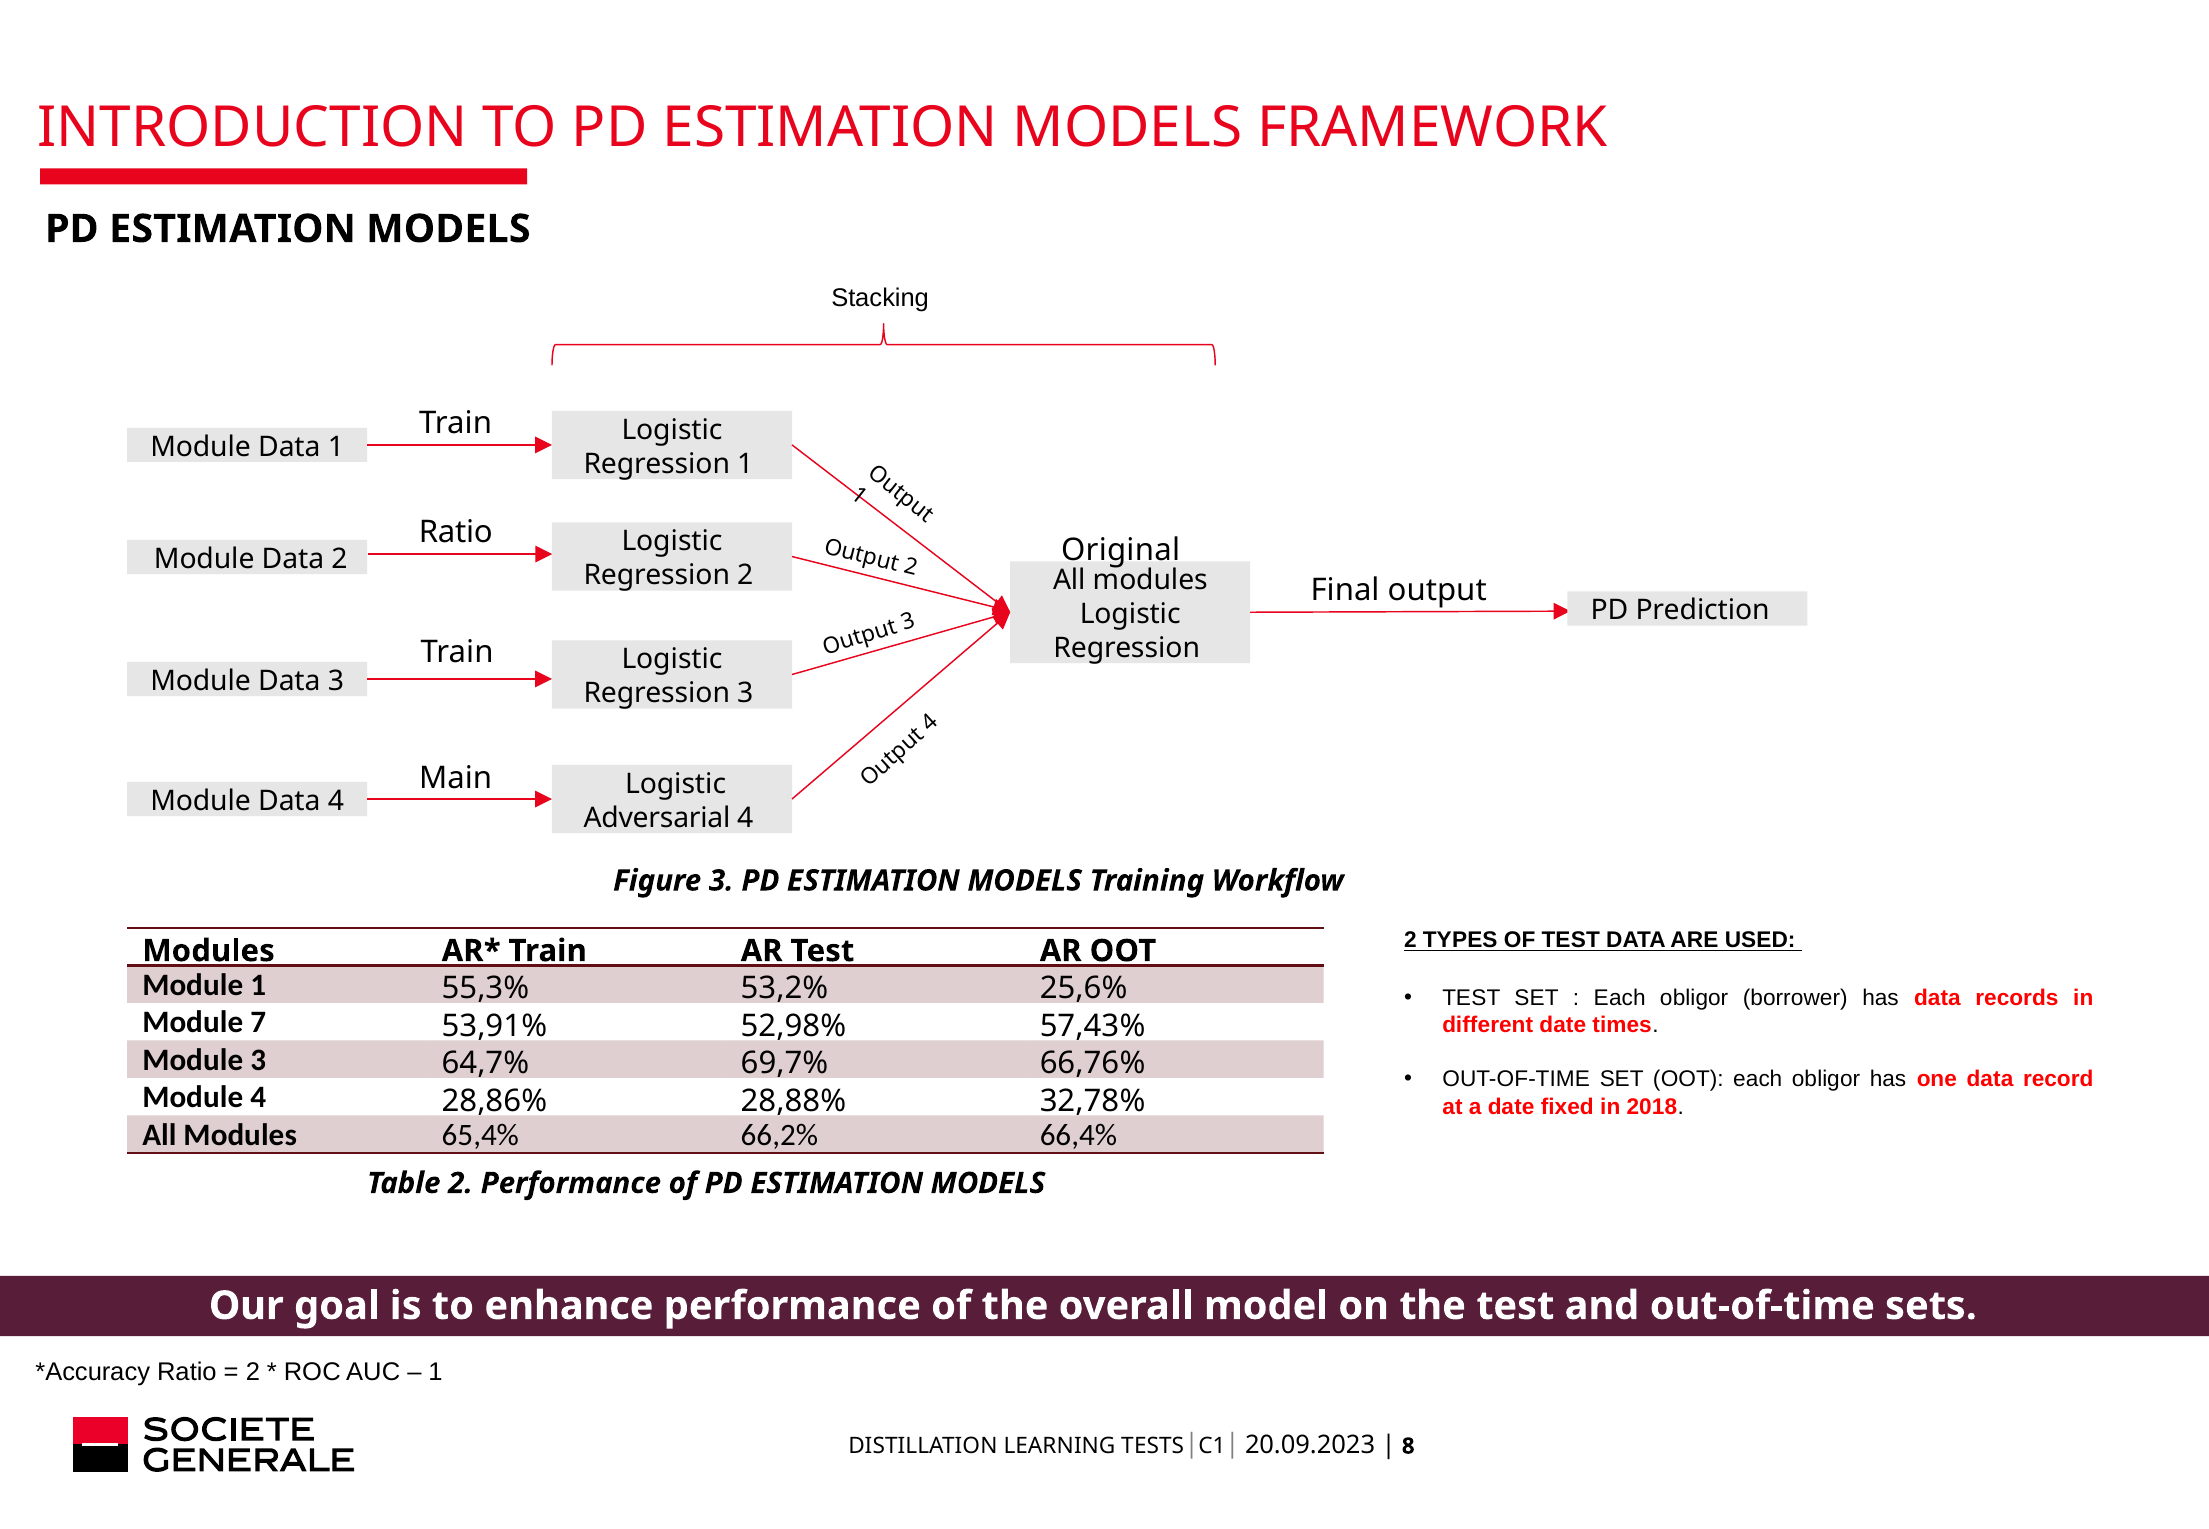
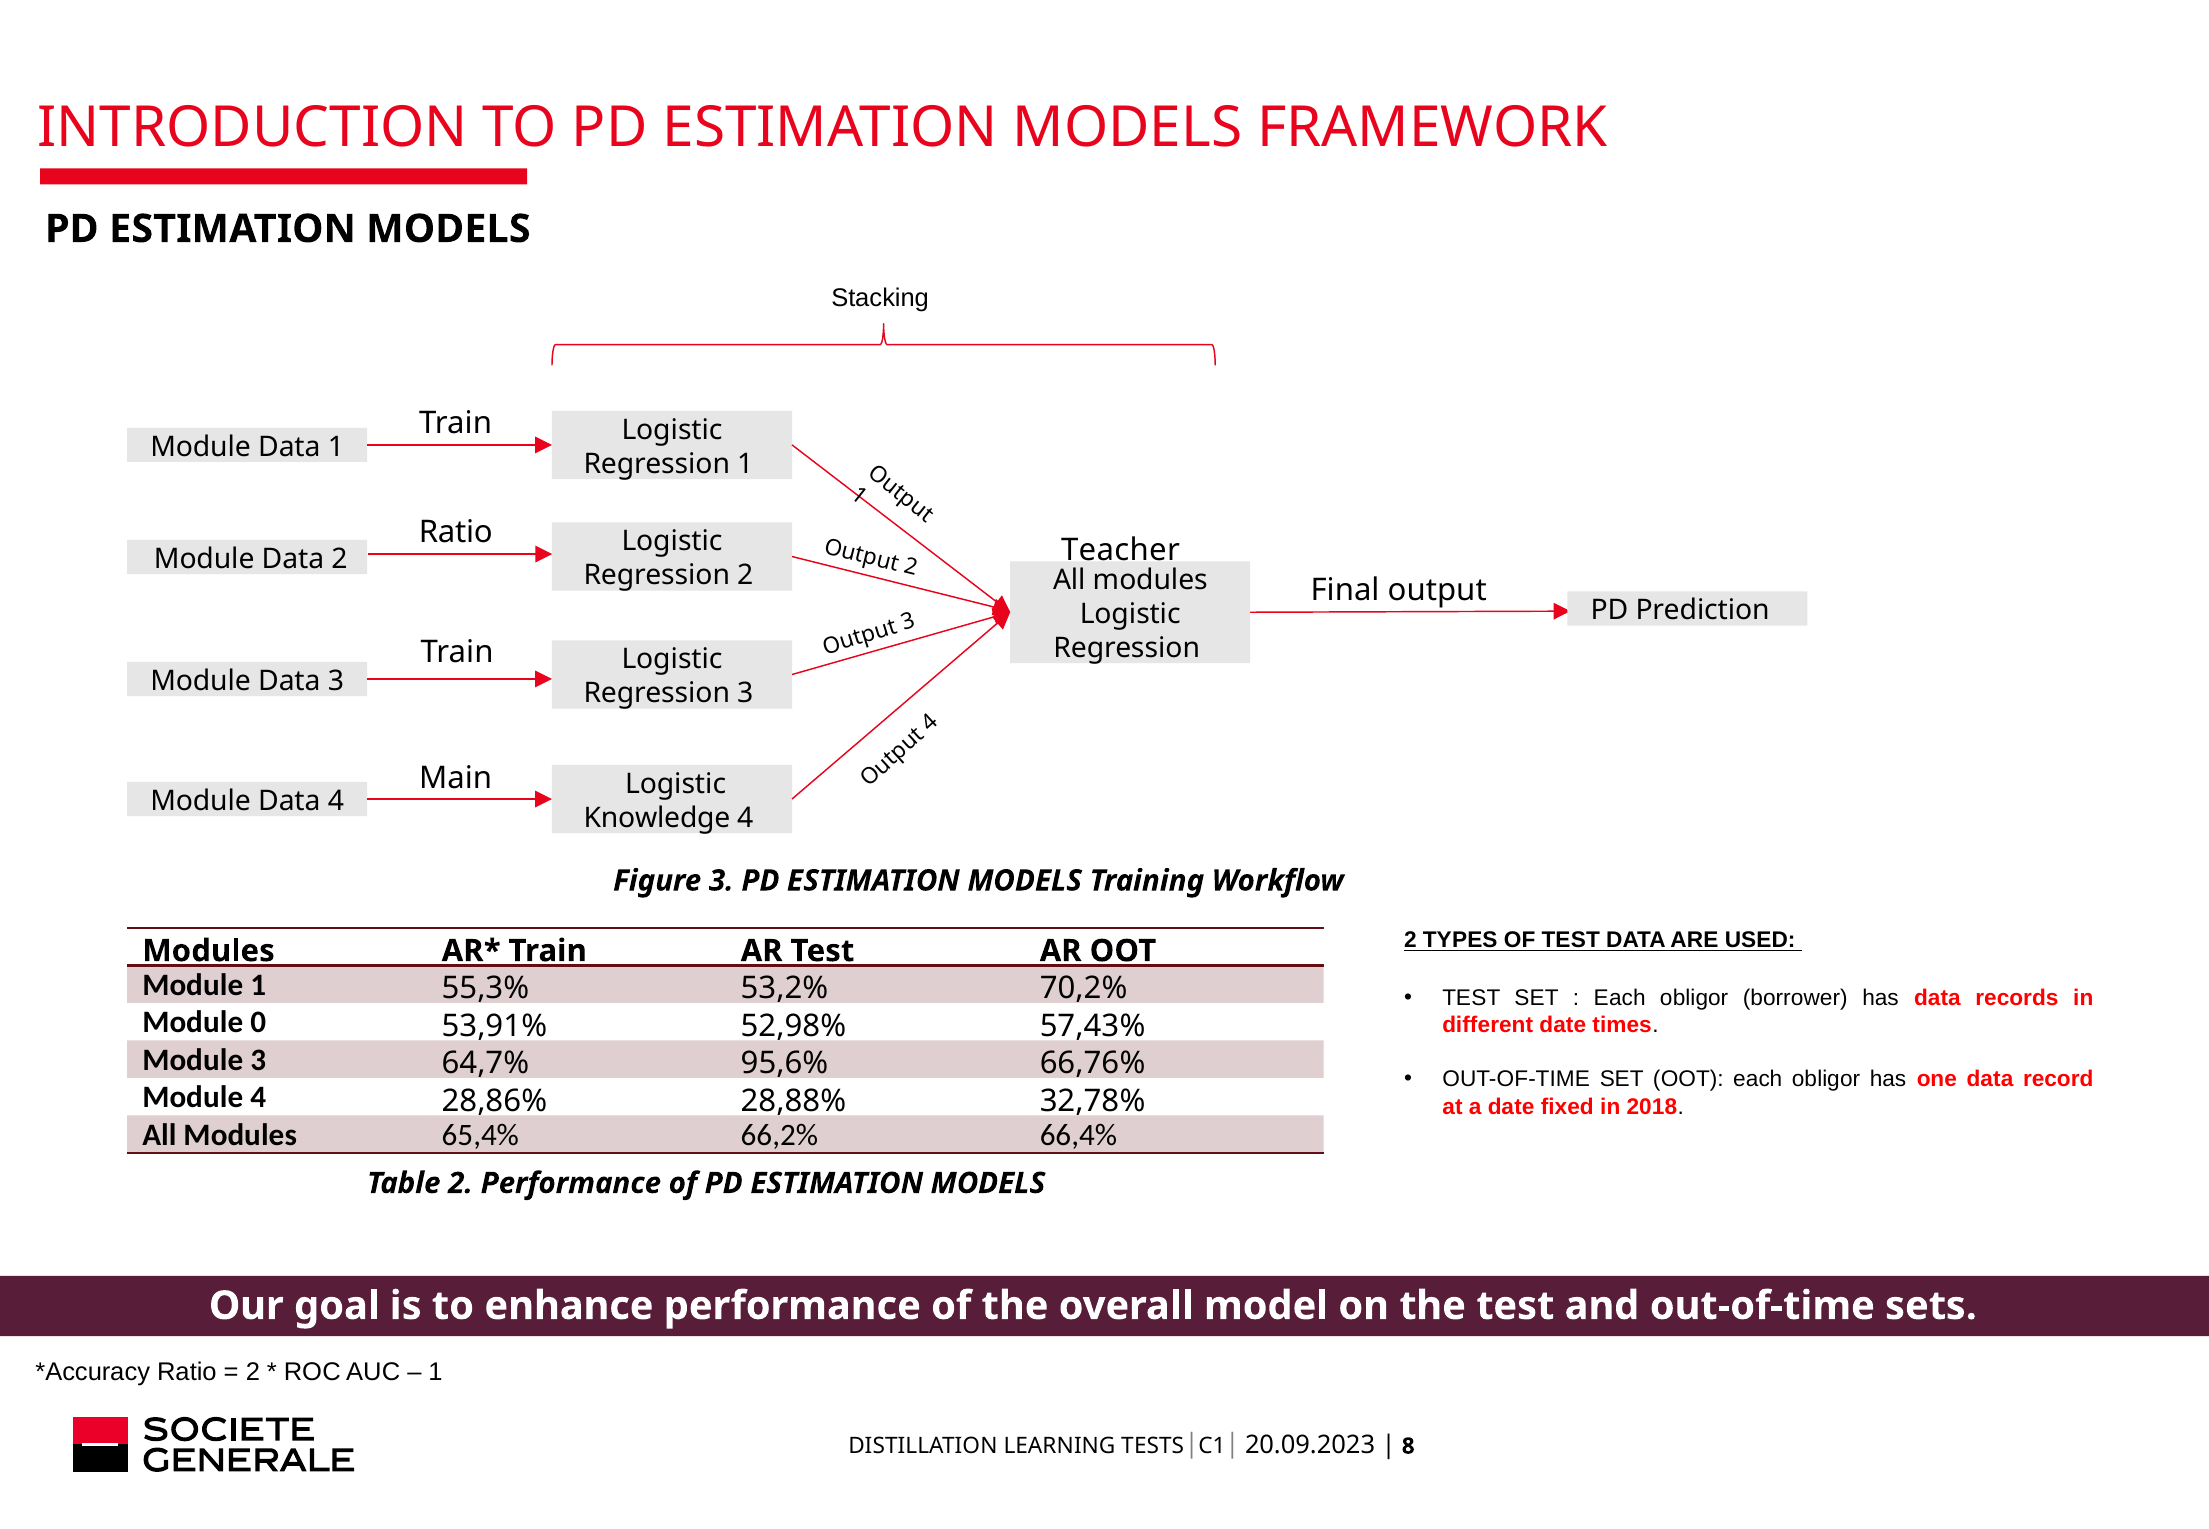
Original: Original -> Teacher
Adversarial: Adversarial -> Knowledge
25,6%: 25,6% -> 70,2%
7: 7 -> 0
69,7%: 69,7% -> 95,6%
